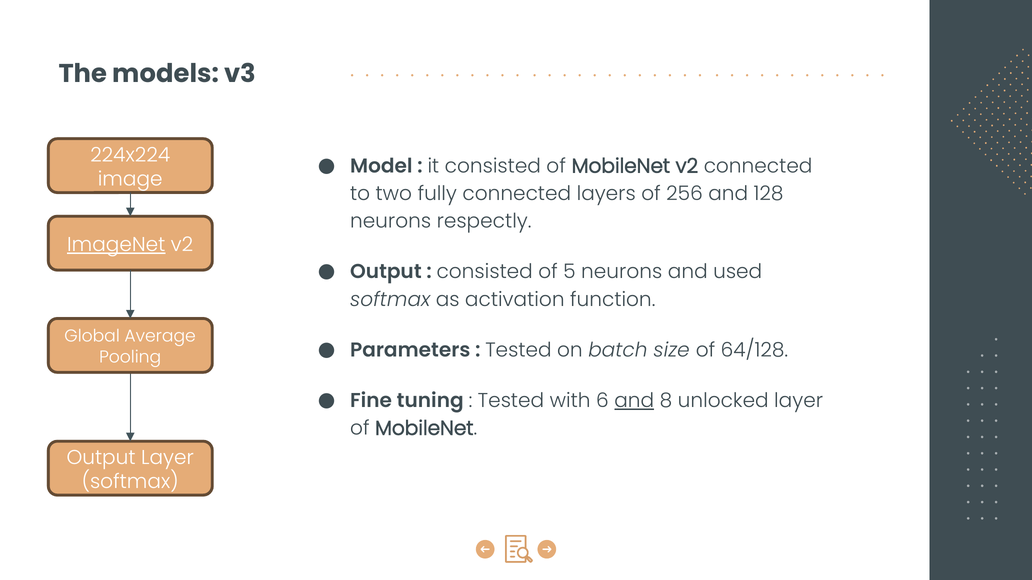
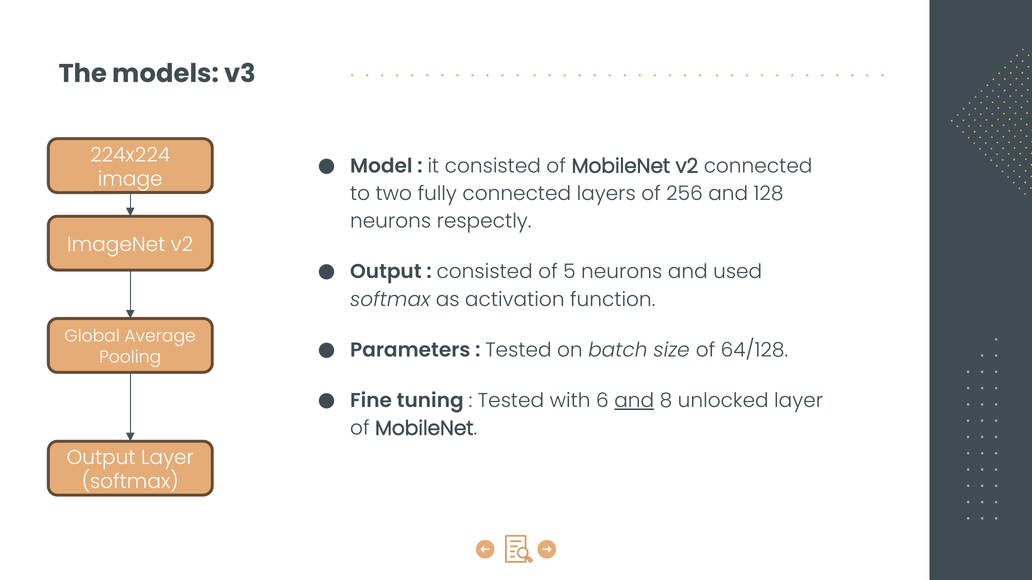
ImageNet underline: present -> none
